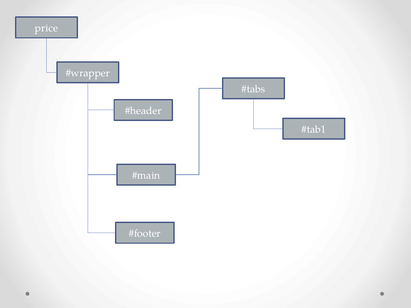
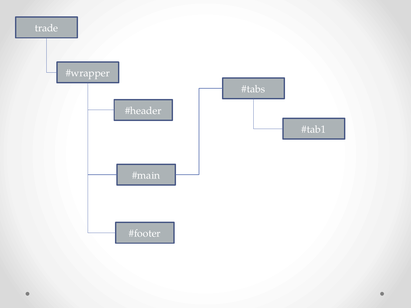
price: price -> trade
